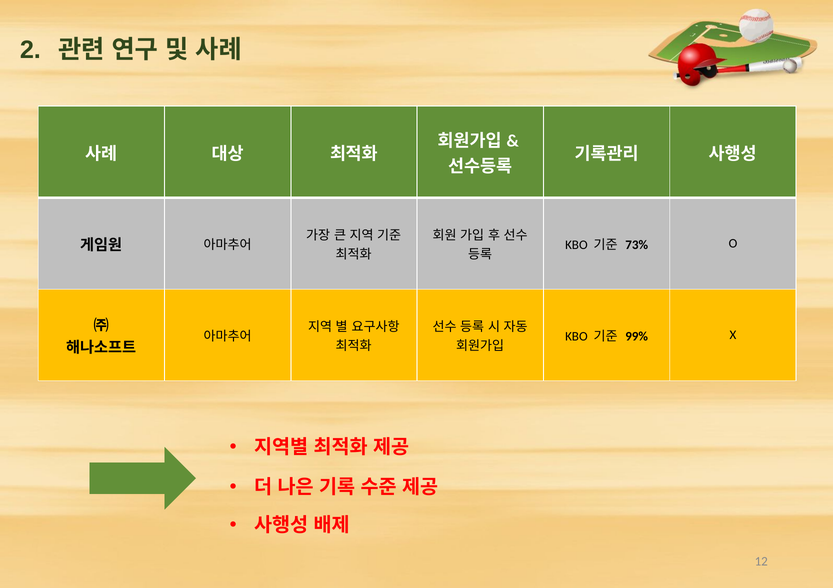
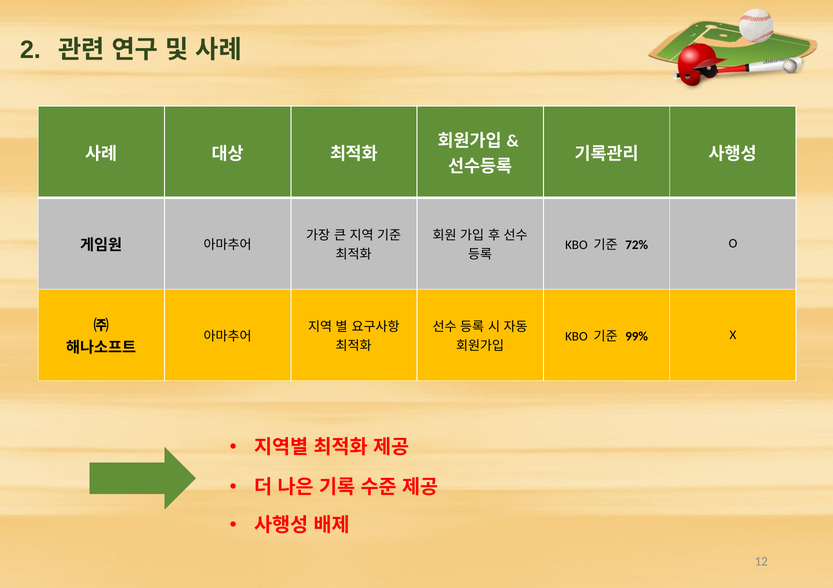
73%: 73% -> 72%
